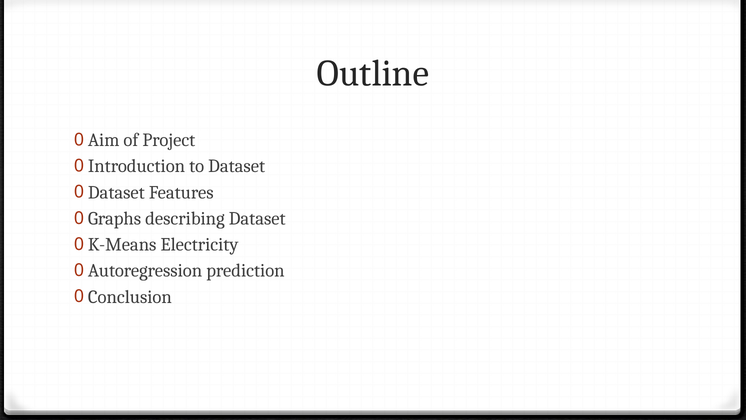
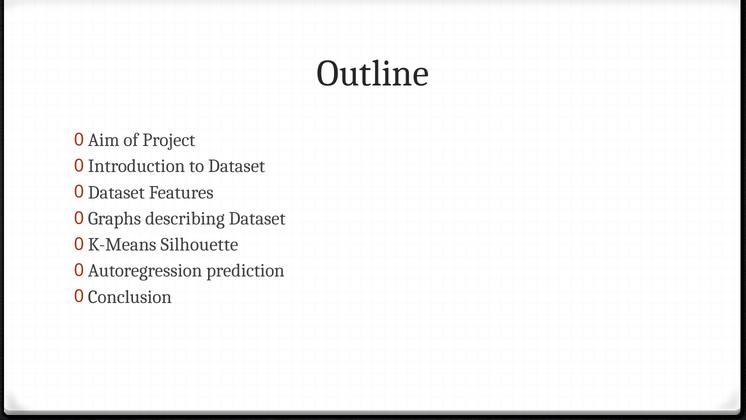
Electricity: Electricity -> Silhouette
